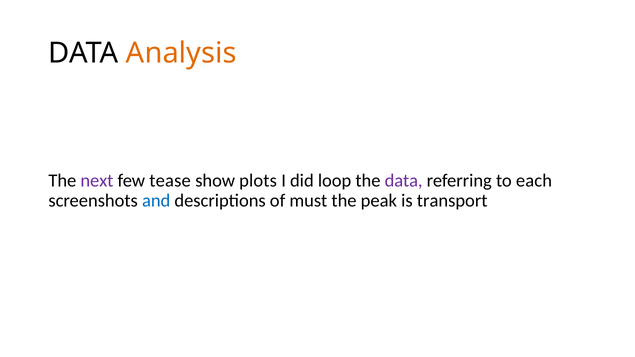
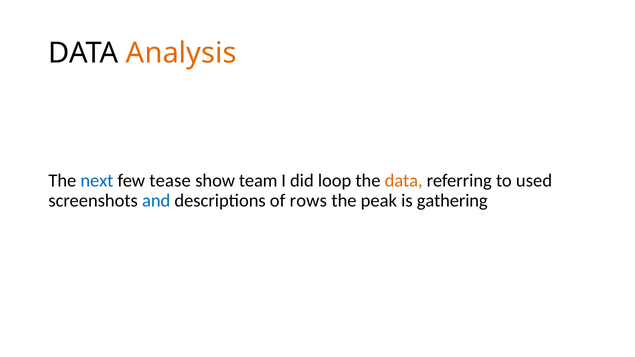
next colour: purple -> blue
plots: plots -> team
data at (404, 181) colour: purple -> orange
each: each -> used
must: must -> rows
transport: transport -> gathering
